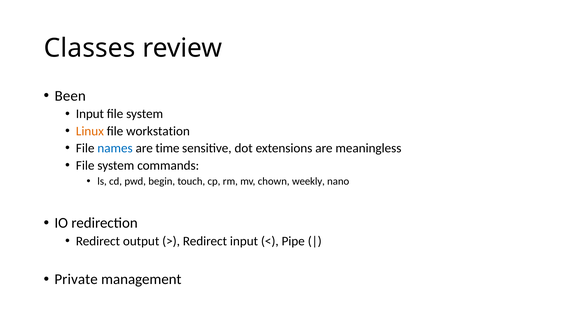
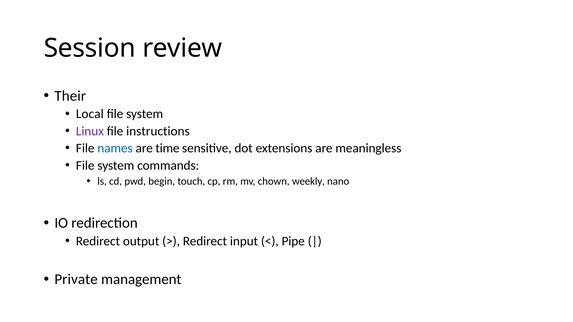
Classes: Classes -> Session
Been: Been -> Their
Input at (90, 114): Input -> Local
Linux colour: orange -> purple
workstation: workstation -> instructions
